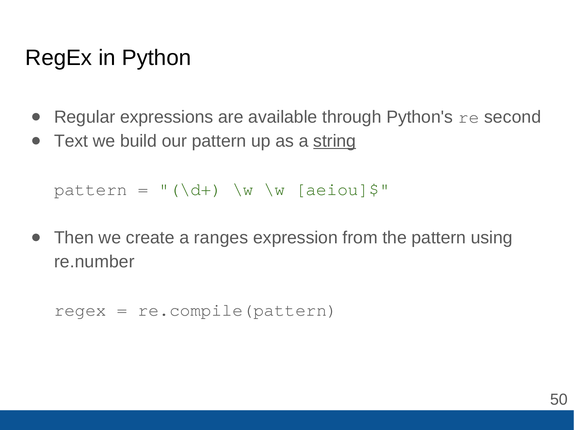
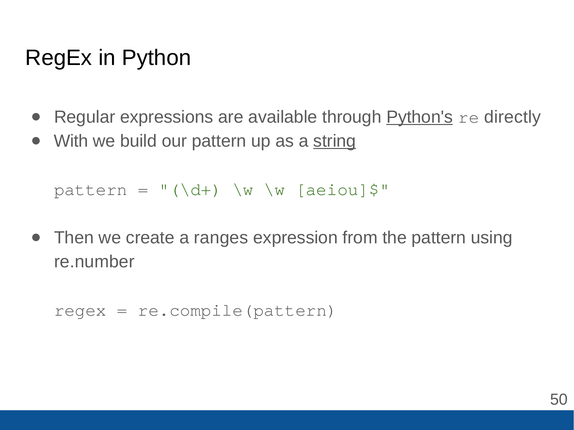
Python's underline: none -> present
second: second -> directly
Text: Text -> With
